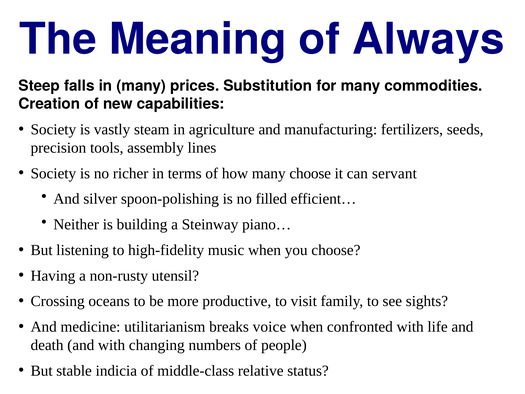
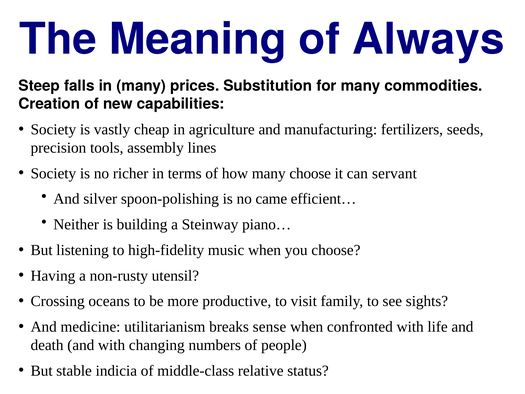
steam: steam -> cheap
filled: filled -> came
voice: voice -> sense
